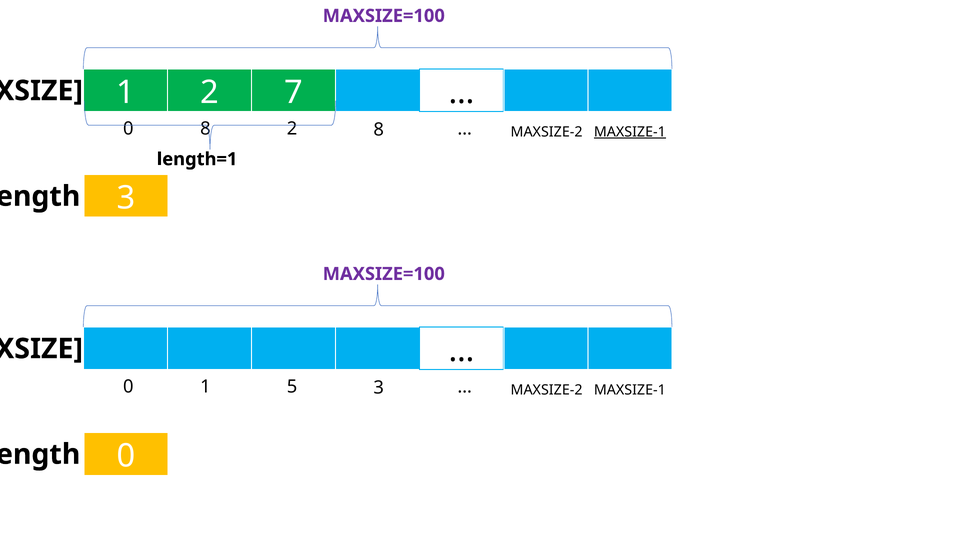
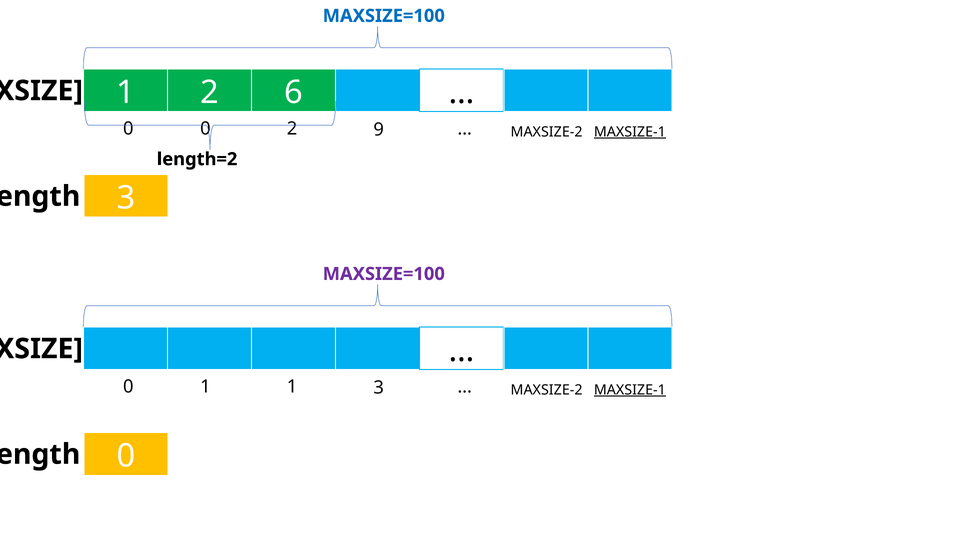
MAXSIZE=100 at (384, 16) colour: purple -> blue
7: 7 -> 6
0 8: 8 -> 0
2 8: 8 -> 9
length=1: length=1 -> length=2
1 5: 5 -> 1
MAXSIZE-1 at (630, 390) underline: none -> present
